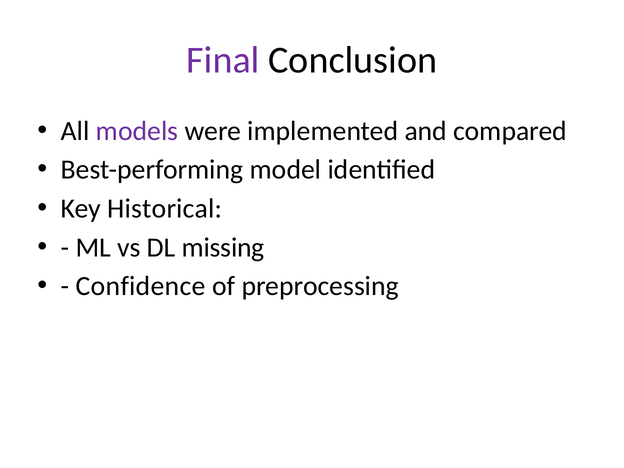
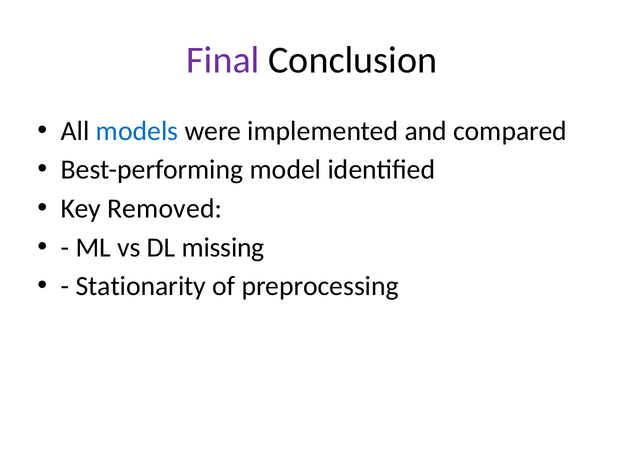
models colour: purple -> blue
Historical: Historical -> Removed
Confidence: Confidence -> Stationarity
